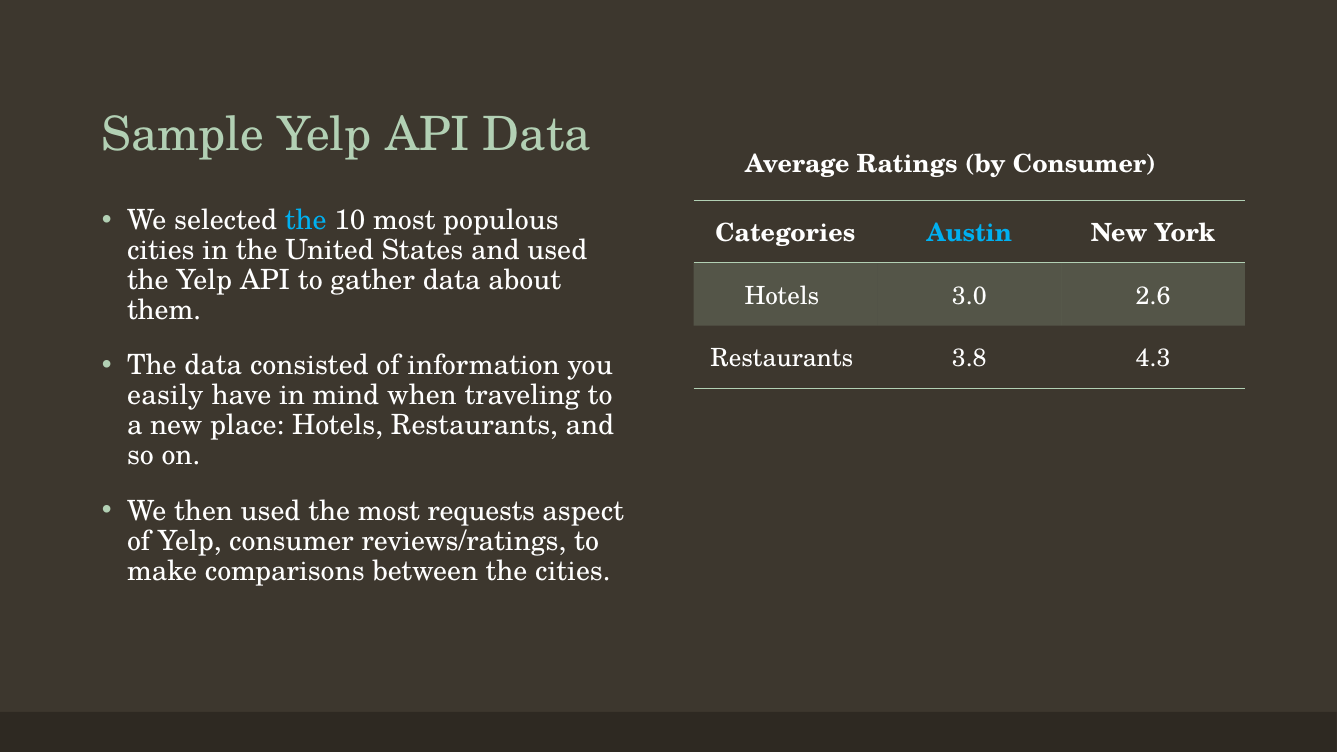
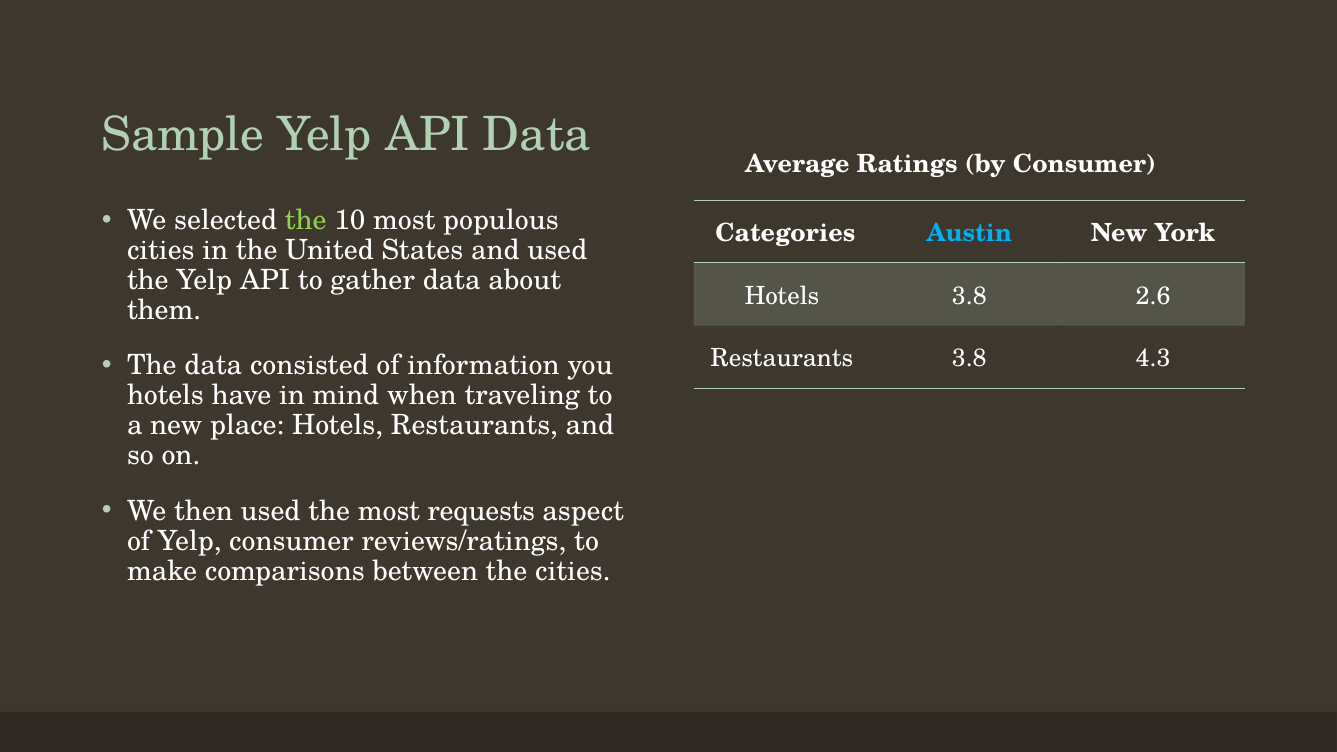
the at (306, 220) colour: light blue -> light green
Hotels 3.0: 3.0 -> 3.8
easily at (165, 396): easily -> hotels
